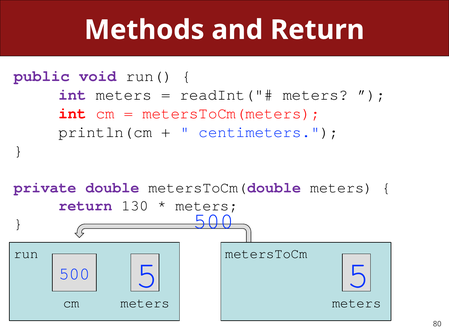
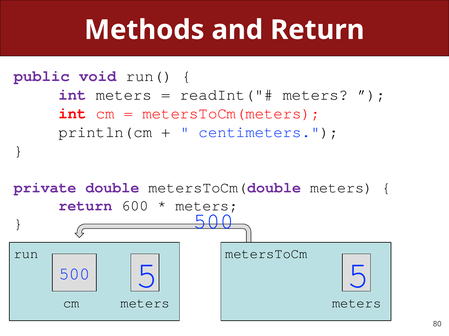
130: 130 -> 600
